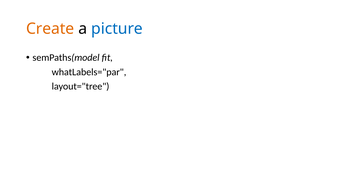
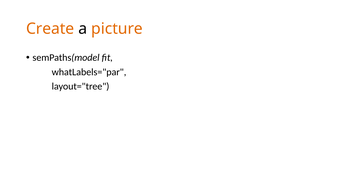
picture colour: blue -> orange
